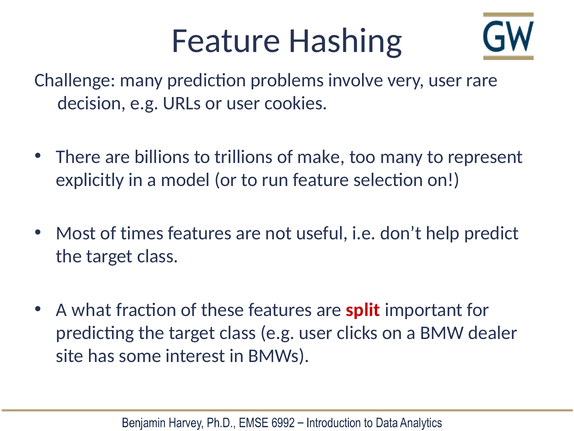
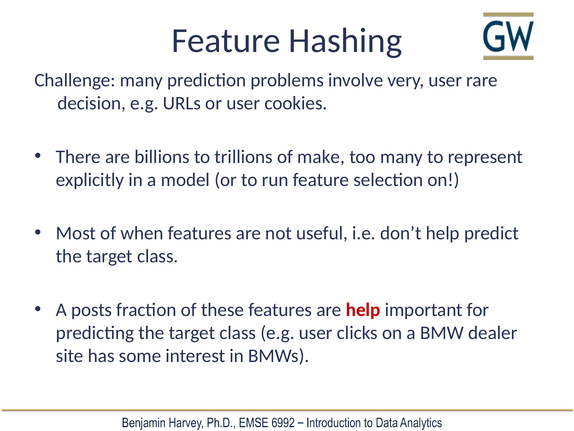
times: times -> when
what: what -> posts
are split: split -> help
